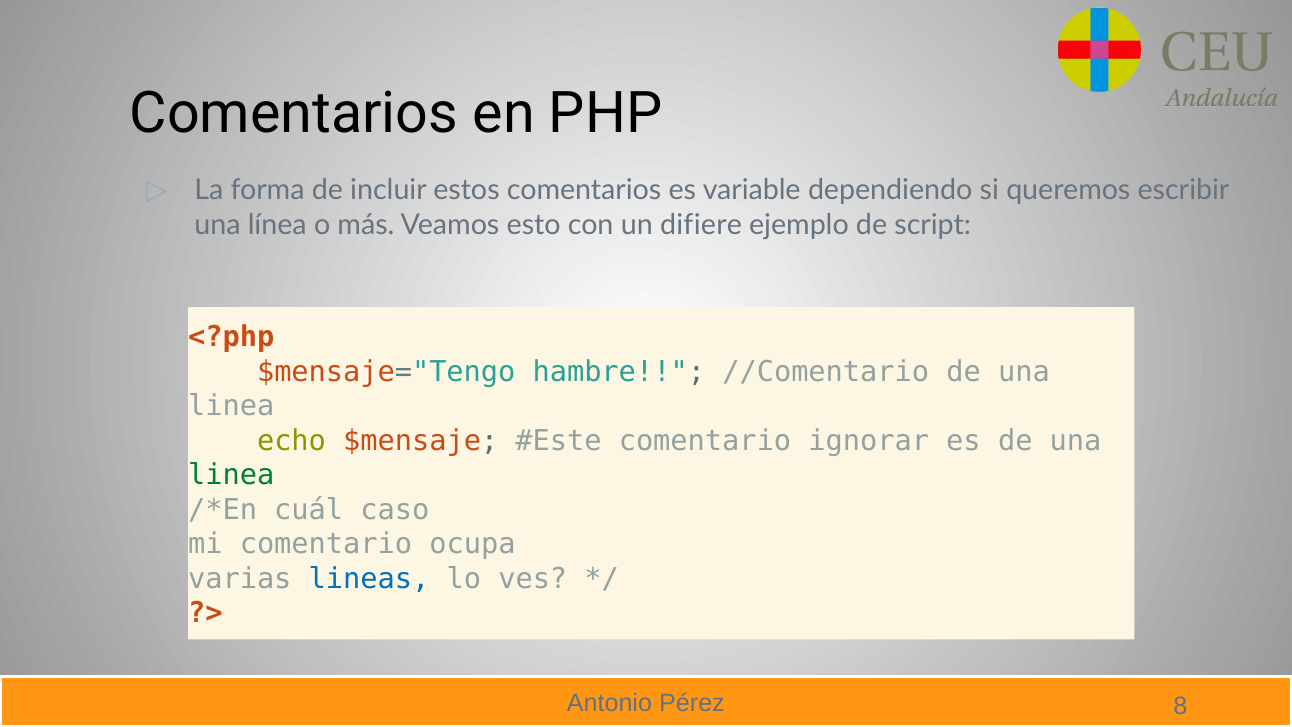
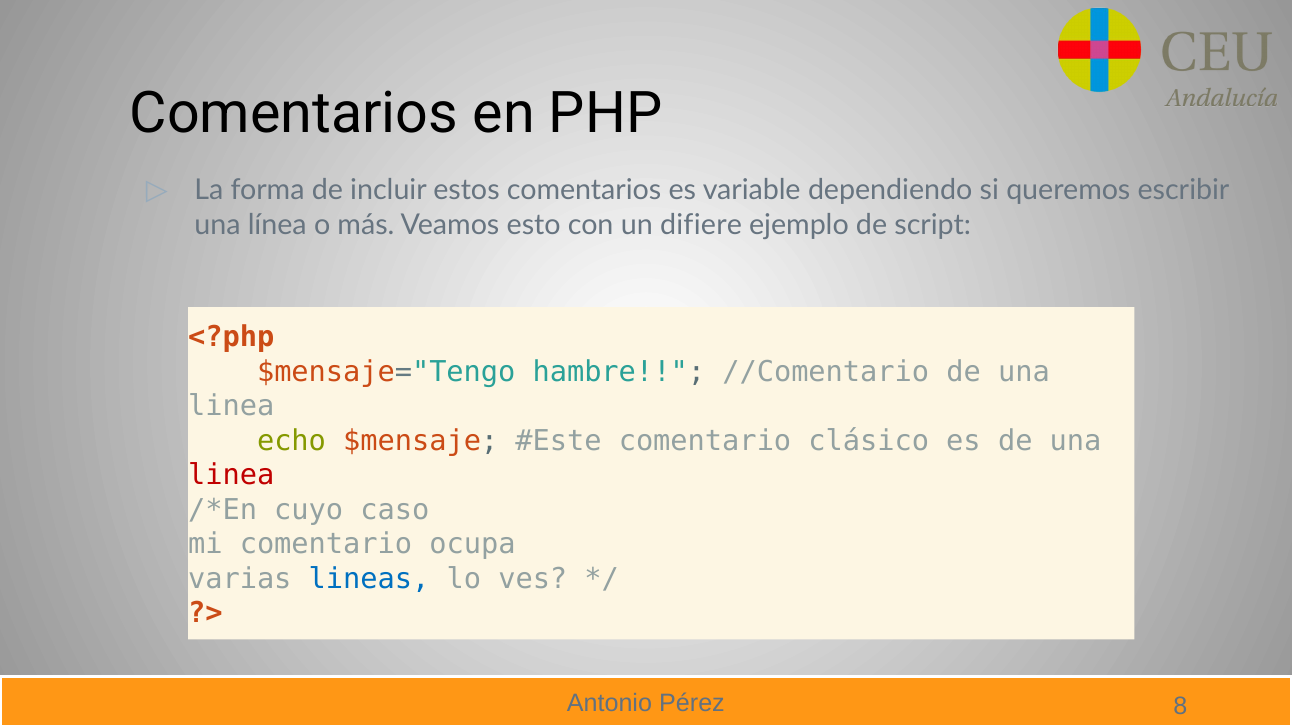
ignorar: ignorar -> clásico
linea at (231, 475) colour: green -> red
cuál: cuál -> cuyo
